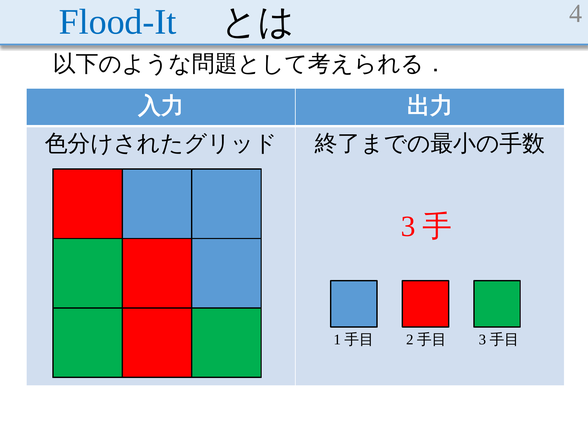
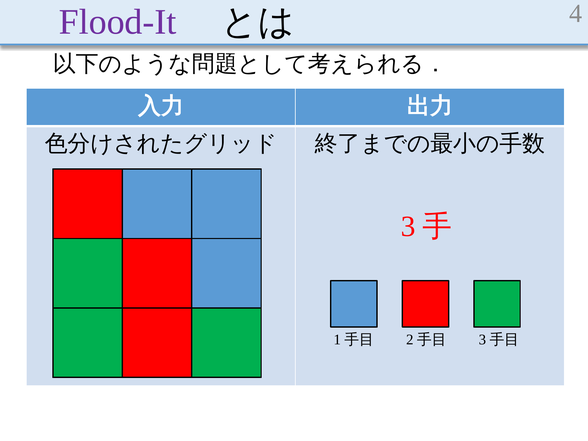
Flood-It colour: blue -> purple
